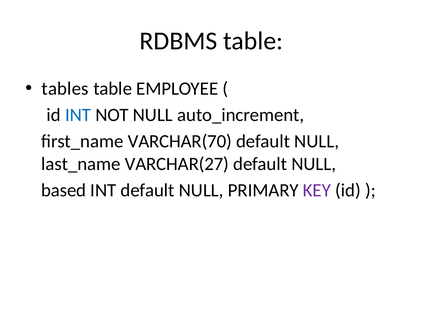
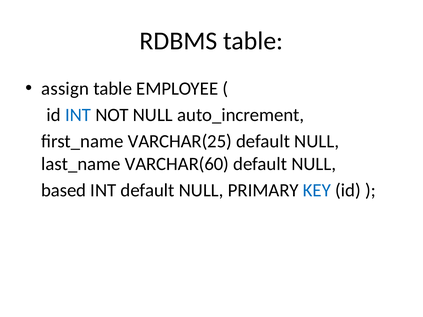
tables: tables -> assign
VARCHAR(70: VARCHAR(70 -> VARCHAR(25
VARCHAR(27: VARCHAR(27 -> VARCHAR(60
KEY colour: purple -> blue
